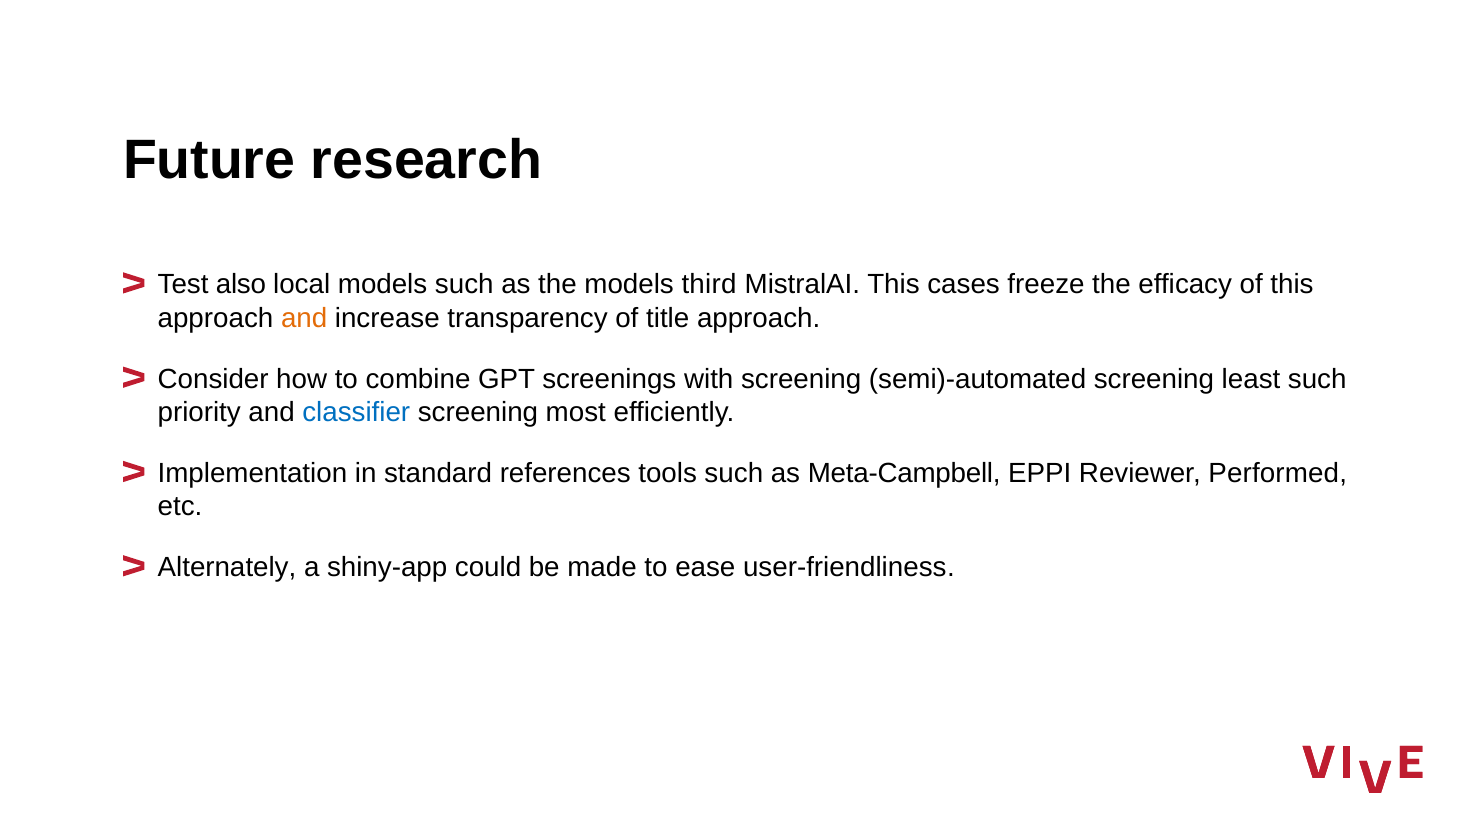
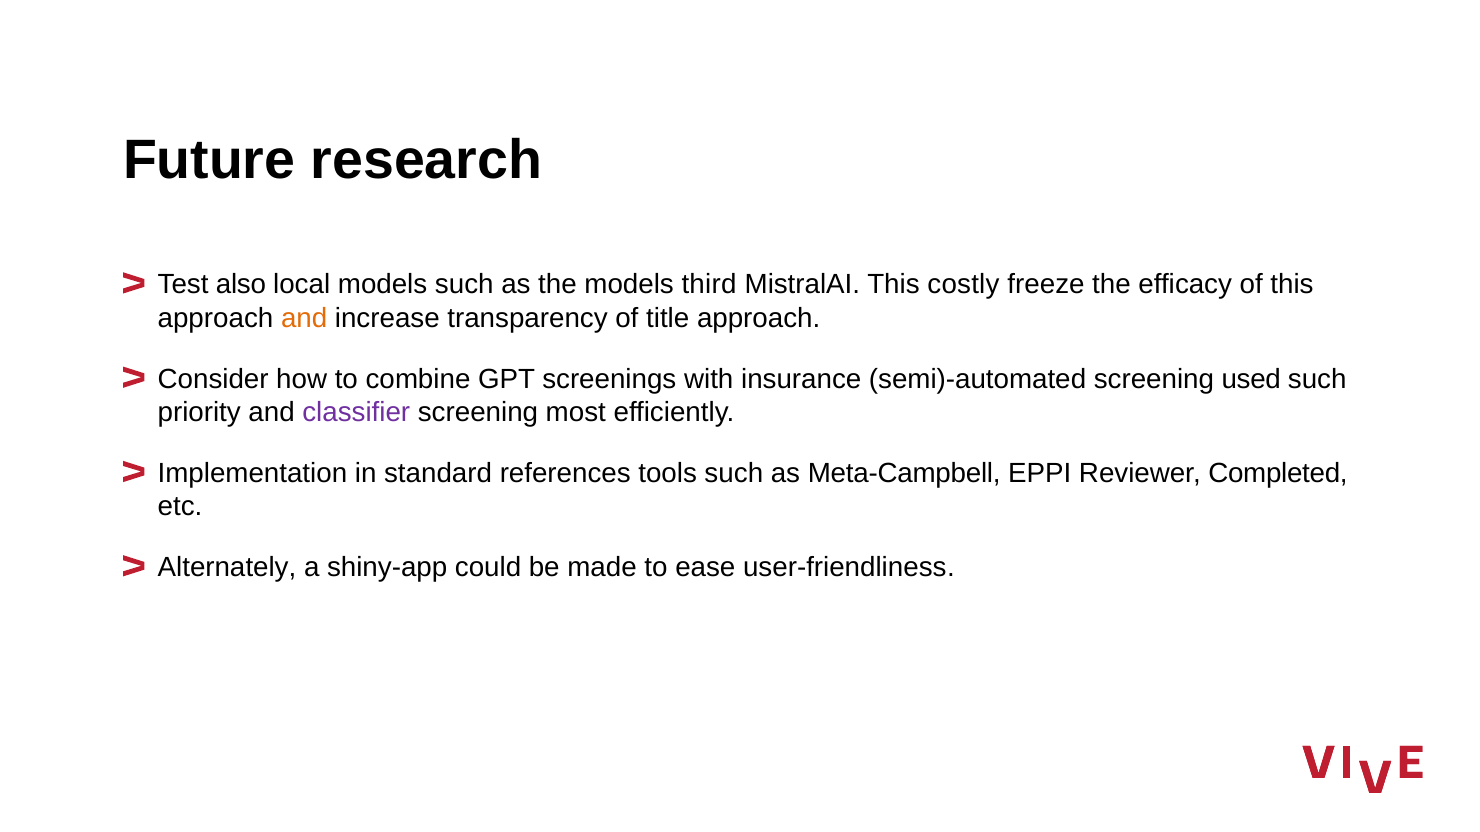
cases: cases -> costly
with screening: screening -> insurance
least: least -> used
classifier colour: blue -> purple
Performed: Performed -> Completed
